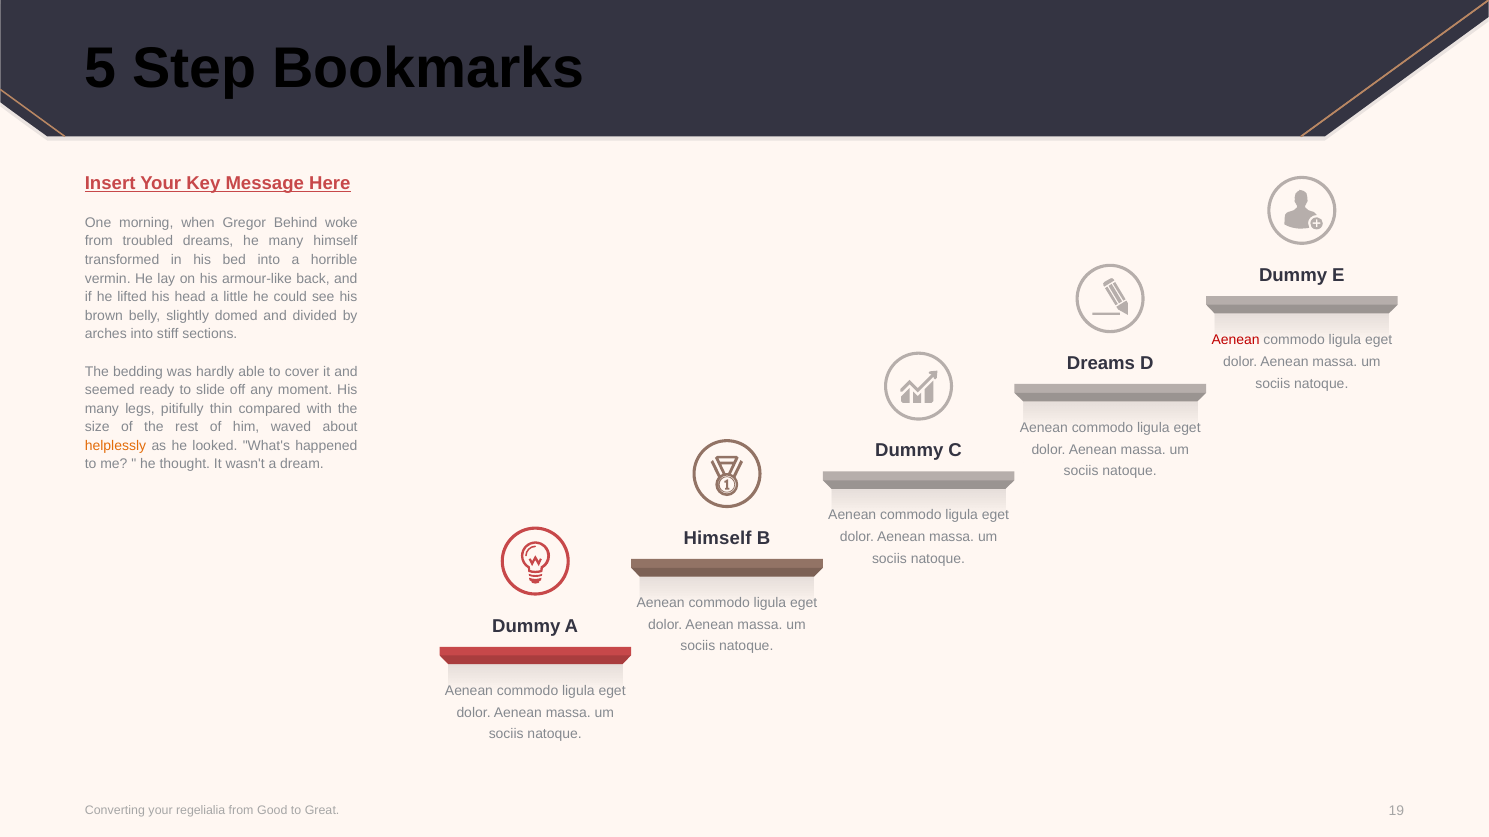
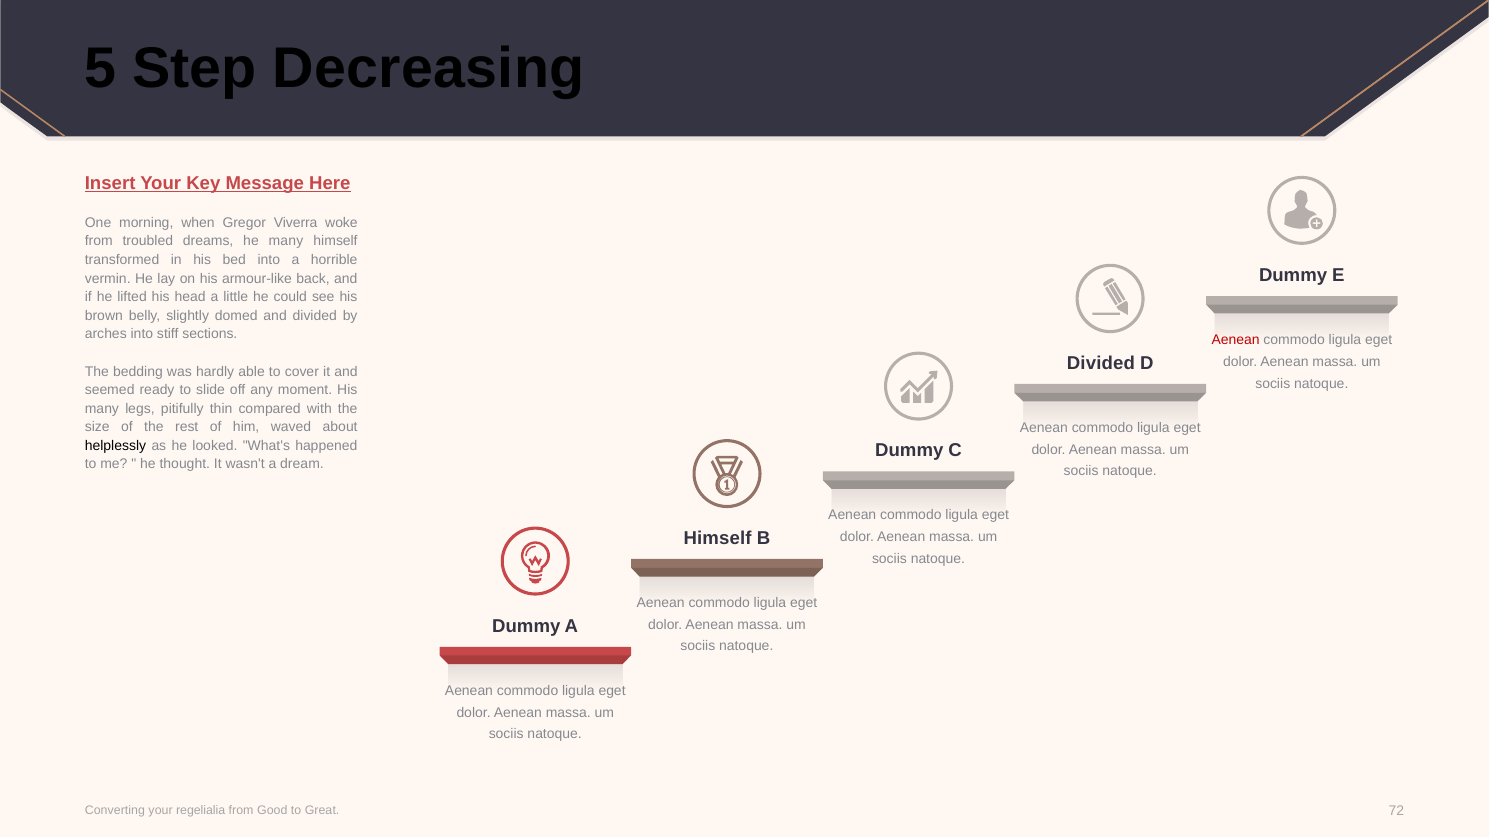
Bookmarks: Bookmarks -> Decreasing
Behind: Behind -> Viverra
Dreams at (1101, 363): Dreams -> Divided
helplessly colour: orange -> black
19: 19 -> 72
